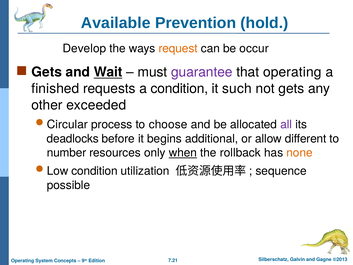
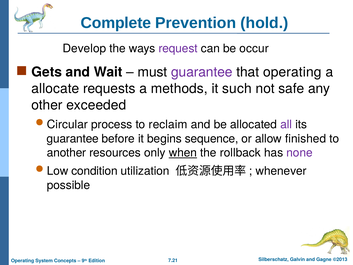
Available: Available -> Complete
request colour: orange -> purple
Wait underline: present -> none
finished: finished -> allocate
a condition: condition -> methods
not gets: gets -> safe
choose: choose -> reclaim
deadlocks at (73, 138): deadlocks -> guarantee
additional: additional -> sequence
different: different -> finished
number: number -> another
none colour: orange -> purple
sequence: sequence -> whenever
